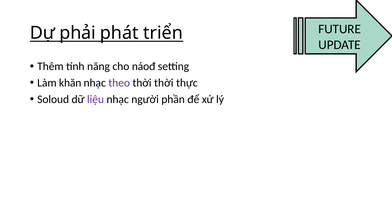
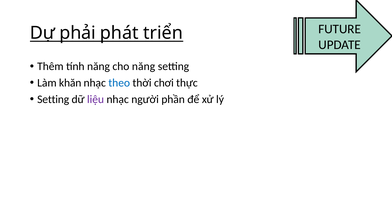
cho náođ: náođ -> năng
theo colour: purple -> blue
thời thời: thời -> chơi
Soloud at (53, 99): Soloud -> Setting
